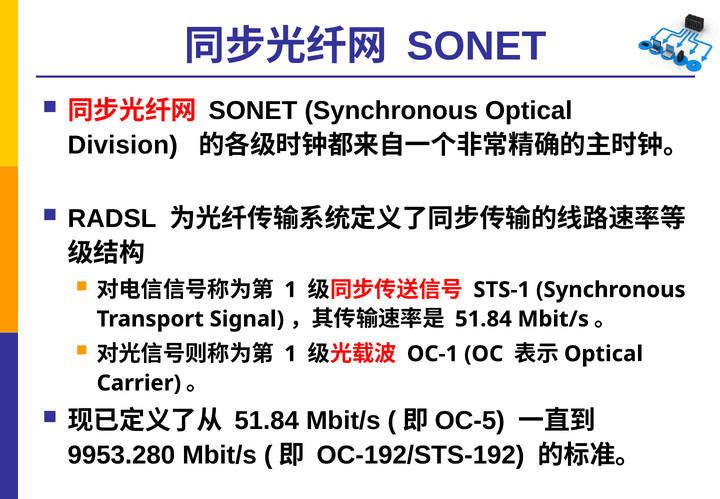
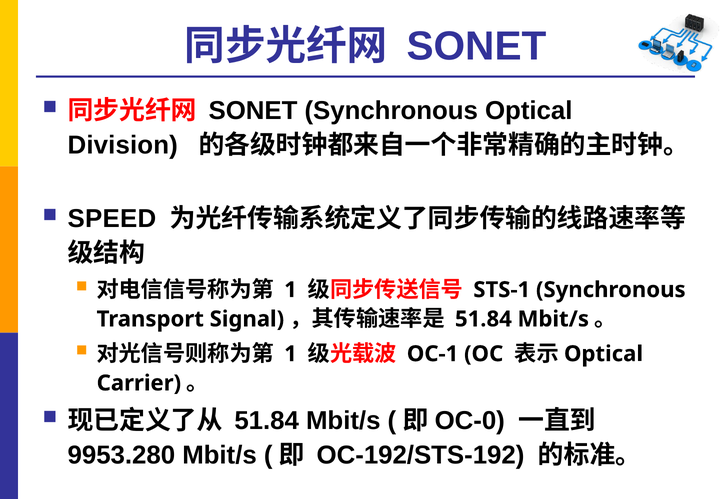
RADSL: RADSL -> SPEED
OC-5: OC-5 -> OC-0
